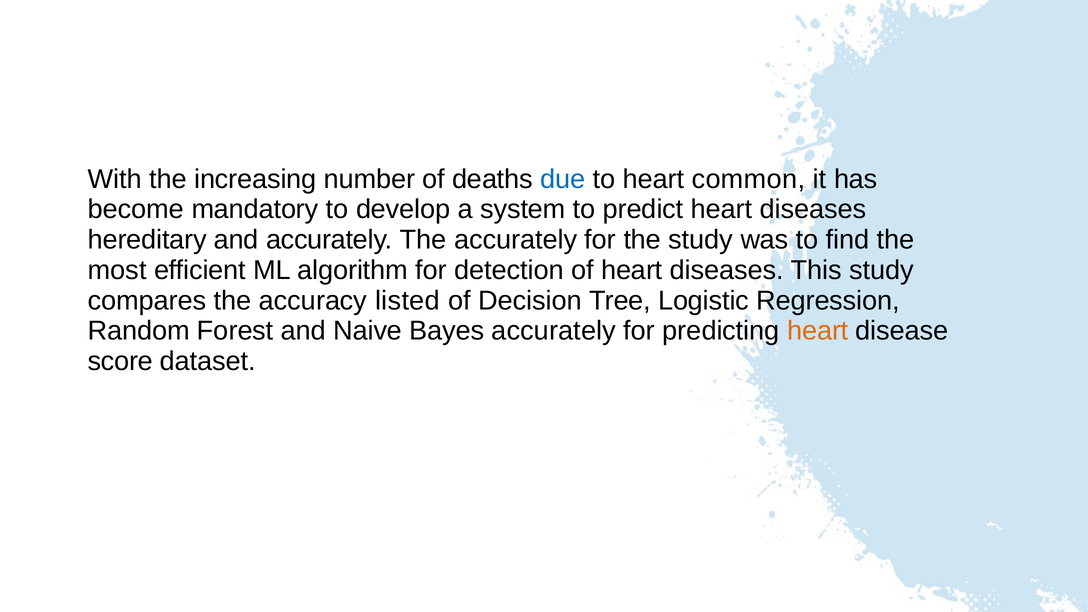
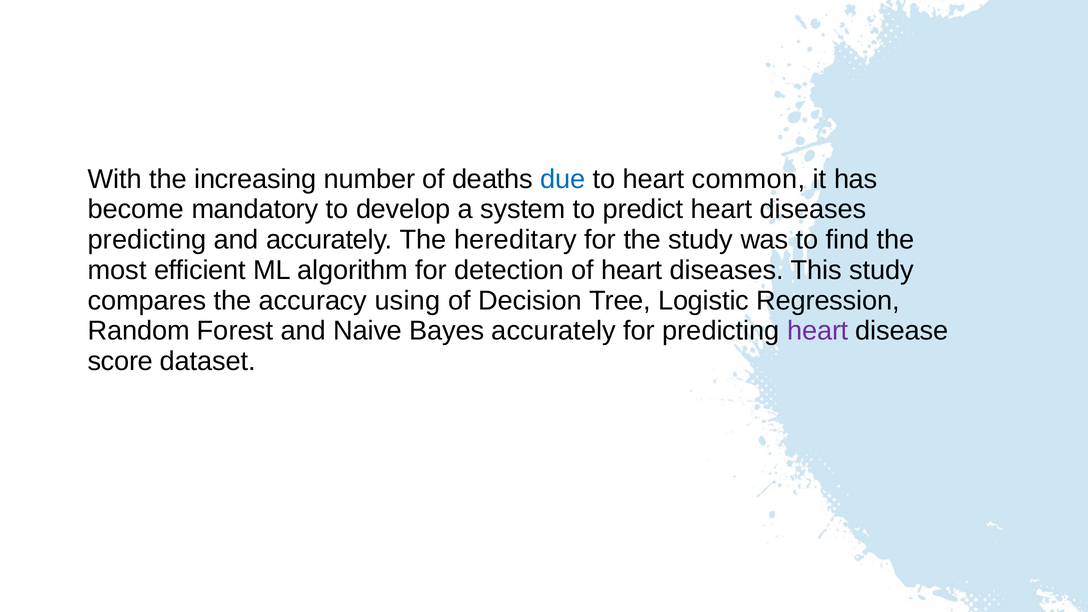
hereditary at (147, 240): hereditary -> predicting
The accurately: accurately -> hereditary
listed: listed -> using
heart at (818, 331) colour: orange -> purple
